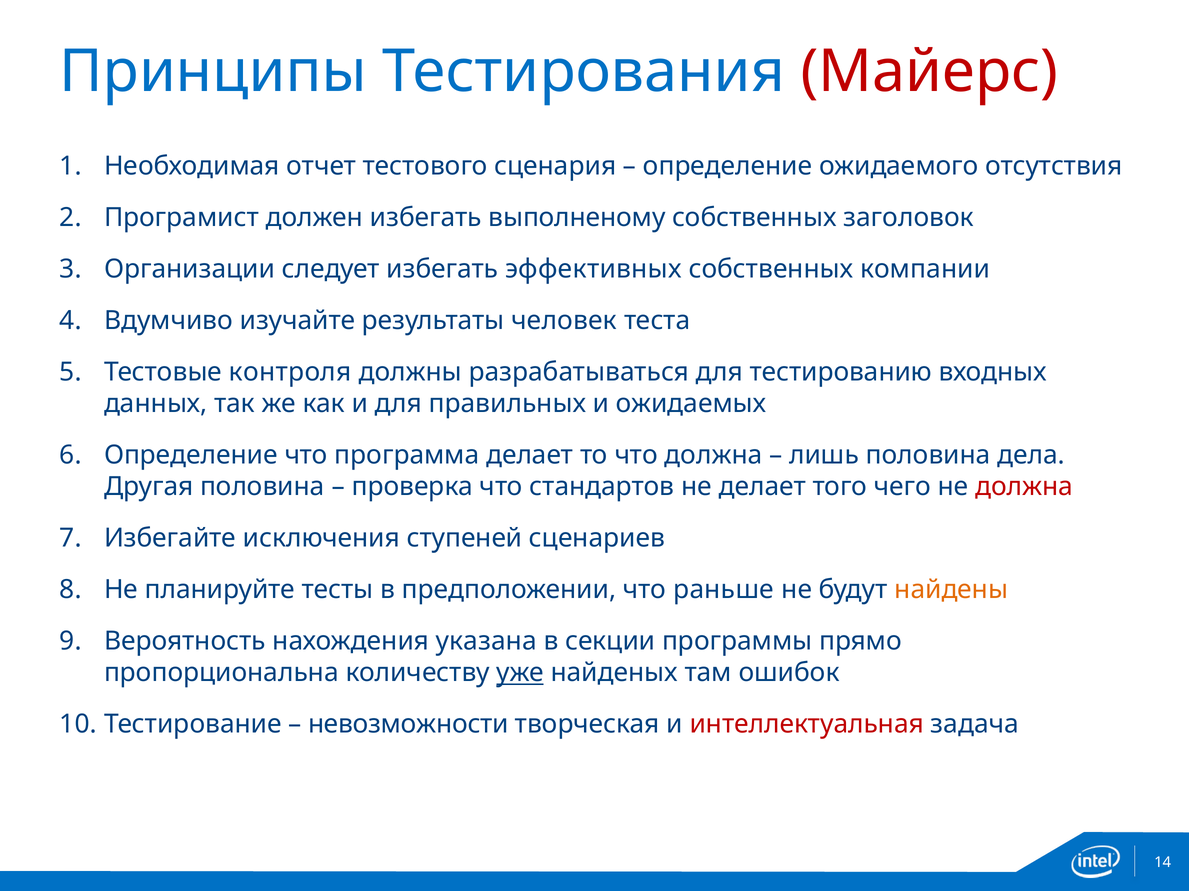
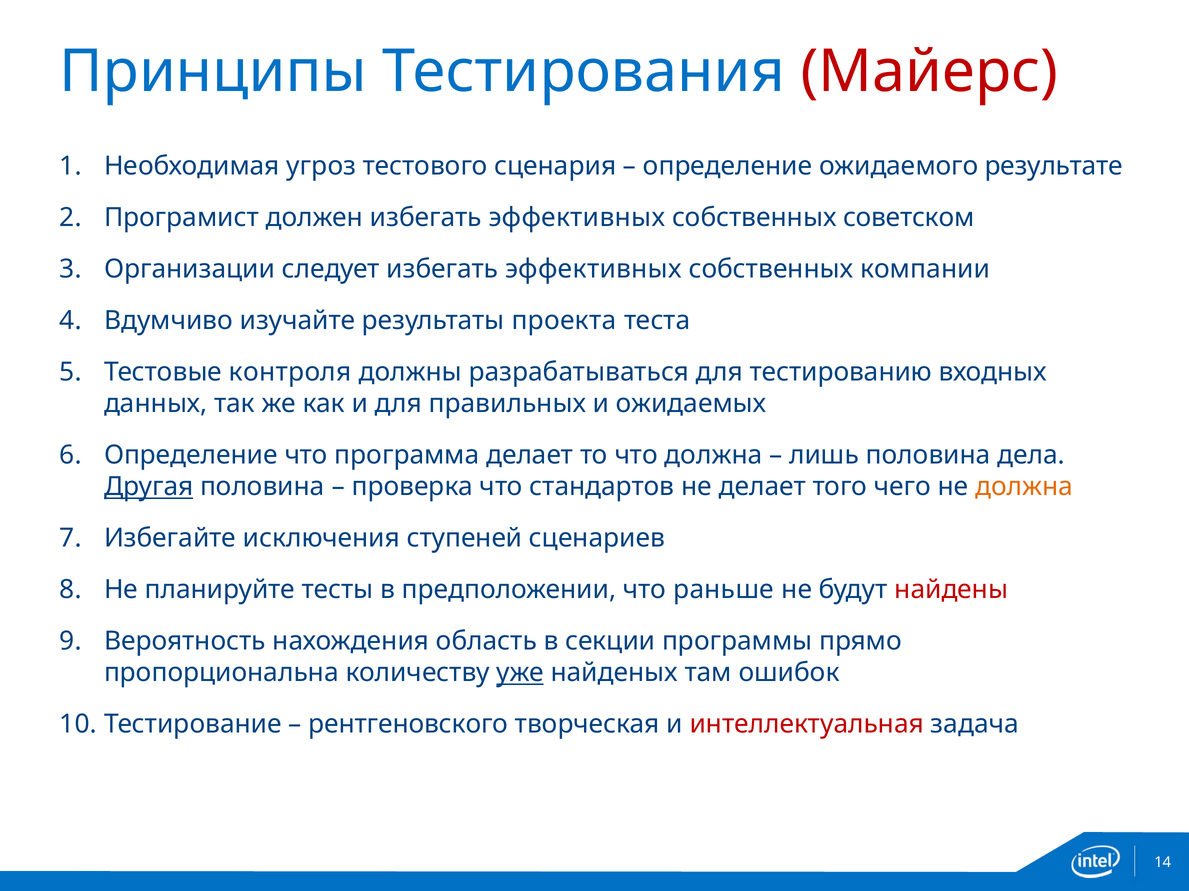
отчет: отчет -> угроз
отсутствия: отсутствия -> результате
должен избегать выполненому: выполненому -> эффективных
заголовок: заголовок -> советском
человек: человек -> проекта
Другая underline: none -> present
должна at (1024, 487) colour: red -> orange
найдены colour: orange -> red
указана: указана -> область
невозможности: невозможности -> рентгеновского
